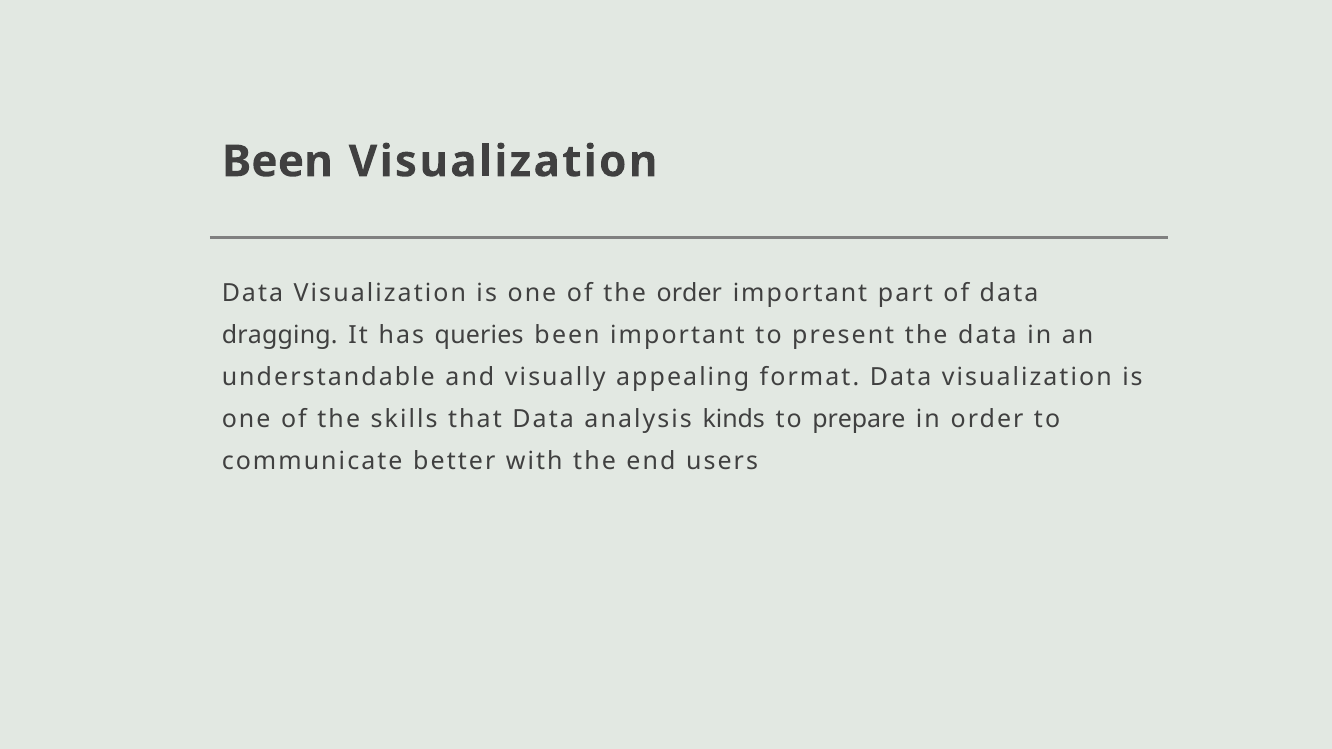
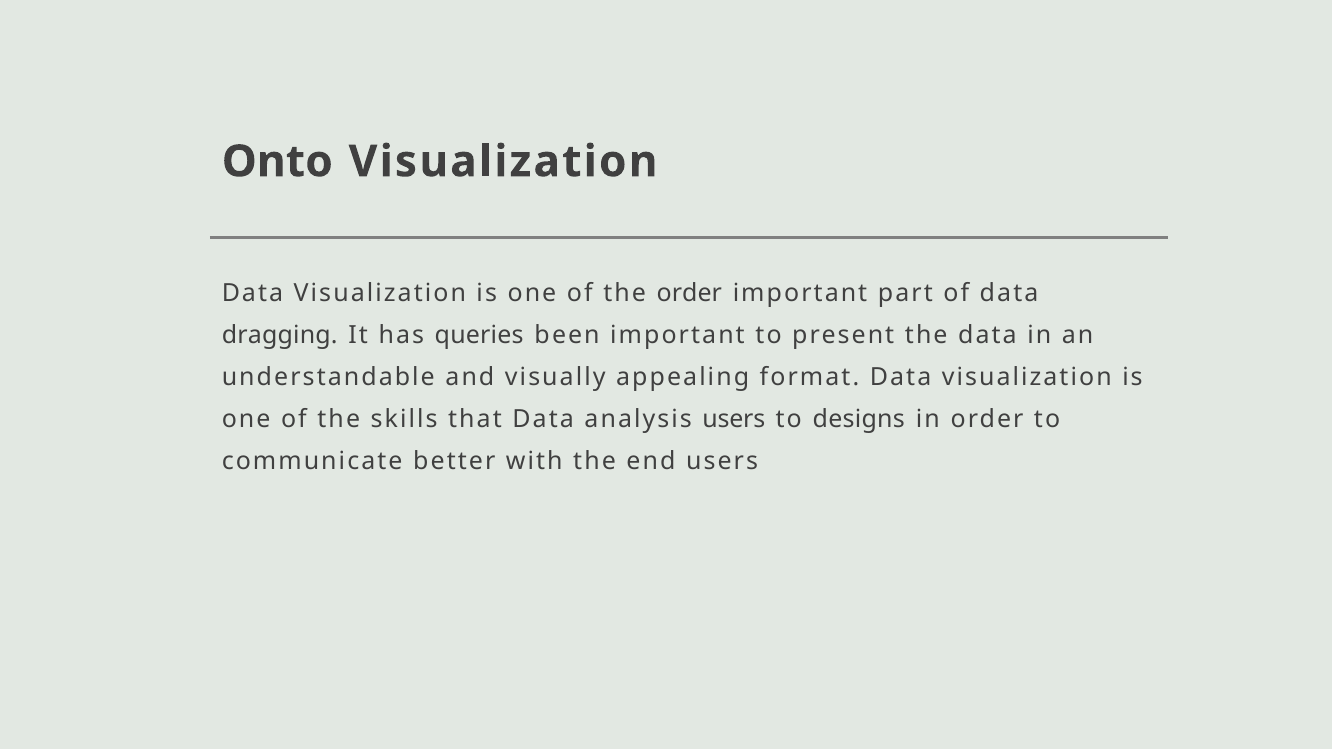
Been at (277, 162): Been -> Onto
analysis kinds: kinds -> users
prepare: prepare -> designs
